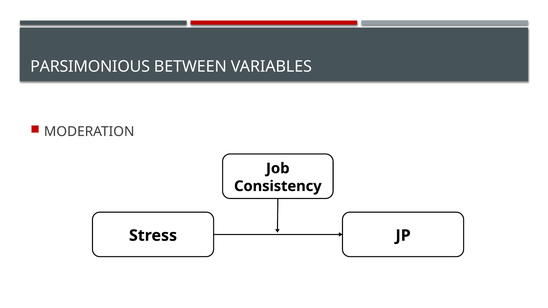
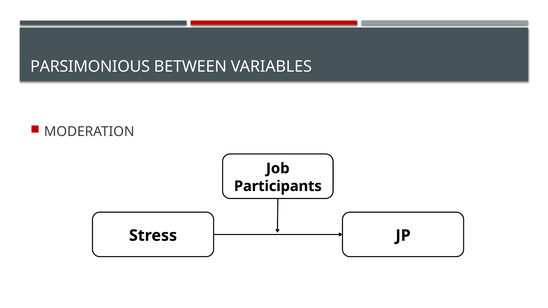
Consistency: Consistency -> Participants
